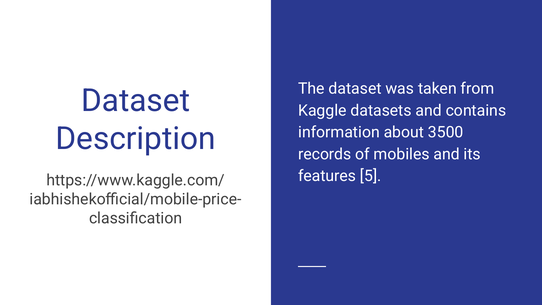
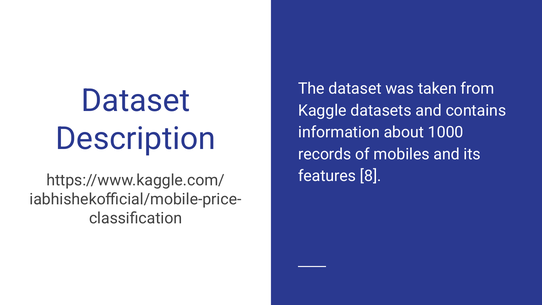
3500: 3500 -> 1000
5: 5 -> 8
